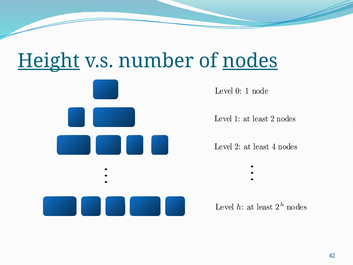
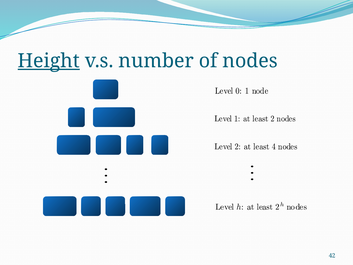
nodes underline: present -> none
